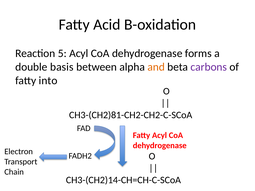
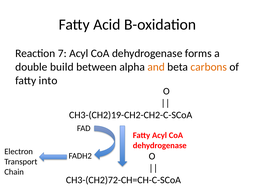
5: 5 -> 7
basis: basis -> build
carbons colour: purple -> orange
CH3-(CH2)81-CH2-CH2-C-SCoA: CH3-(CH2)81-CH2-CH2-C-SCoA -> CH3-(CH2)19-CH2-CH2-C-SCoA
CH3-(CH2)14-CH=CH-C-SCoA: CH3-(CH2)14-CH=CH-C-SCoA -> CH3-(CH2)72-CH=CH-C-SCoA
